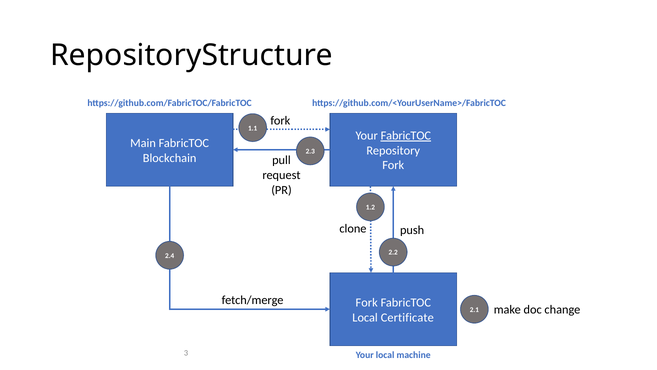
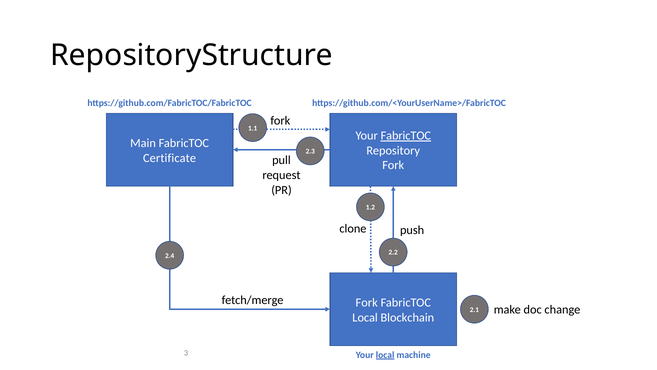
Blockchain: Blockchain -> Certificate
Certificate: Certificate -> Blockchain
local at (385, 354) underline: none -> present
